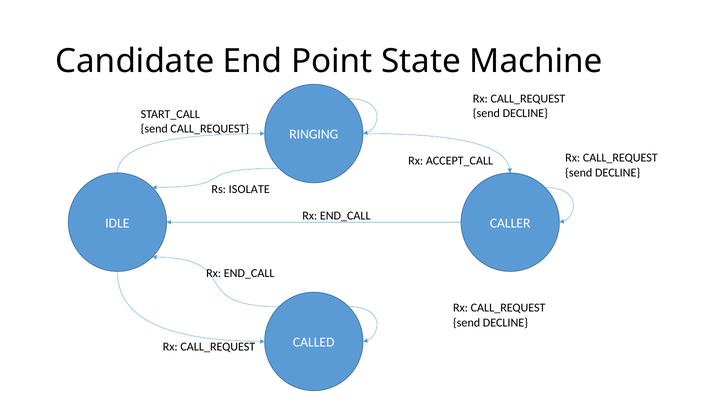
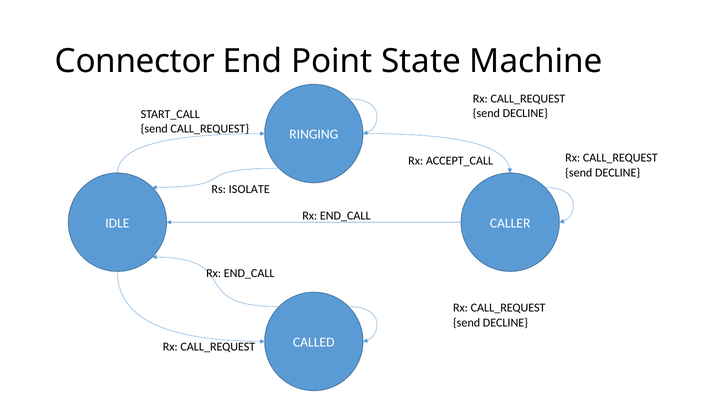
Candidate: Candidate -> Connector
